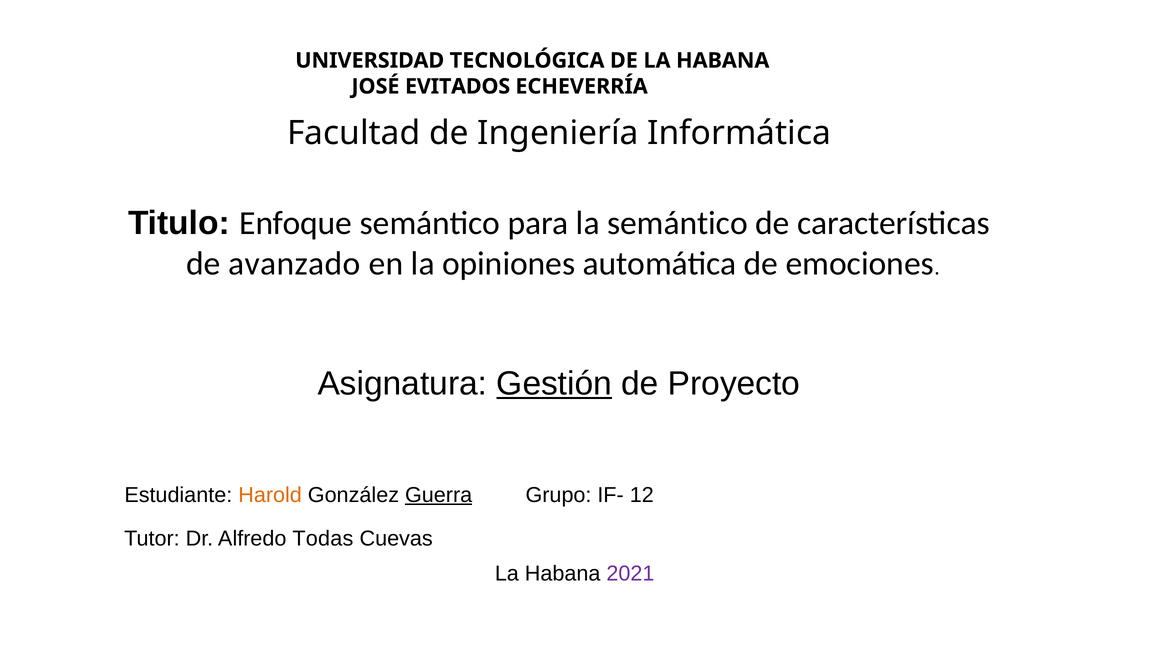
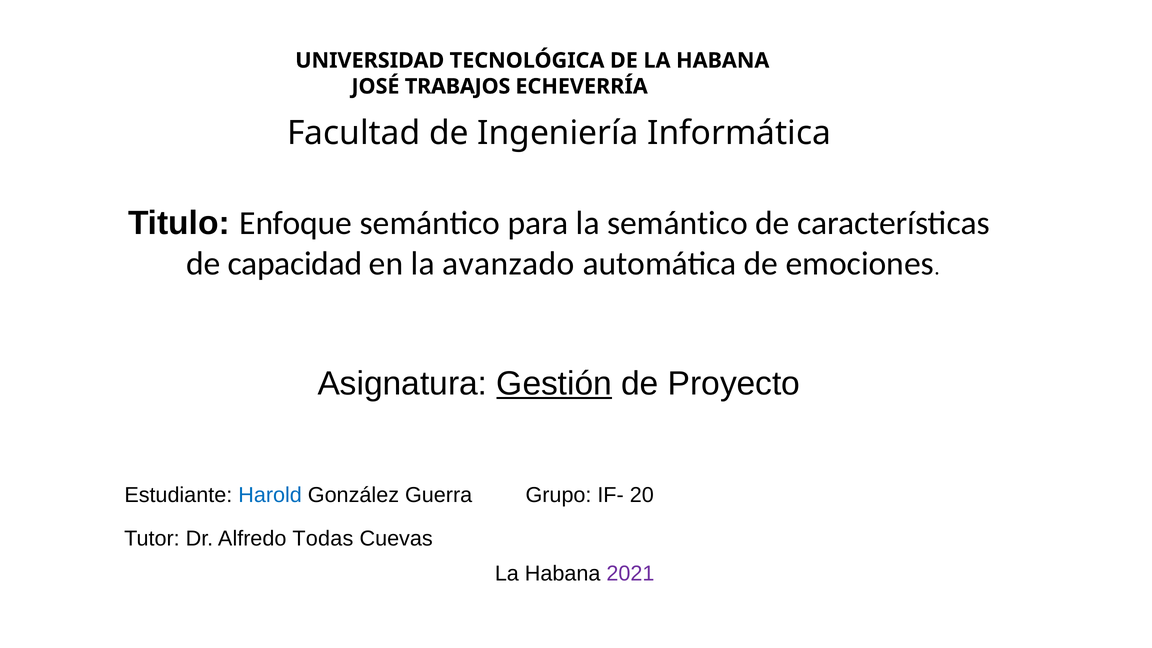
EVITADOS: EVITADOS -> TRABAJOS
avanzado: avanzado -> capacidad
opiniones: opiniones -> avanzado
Harold colour: orange -> blue
Guerra underline: present -> none
12: 12 -> 20
